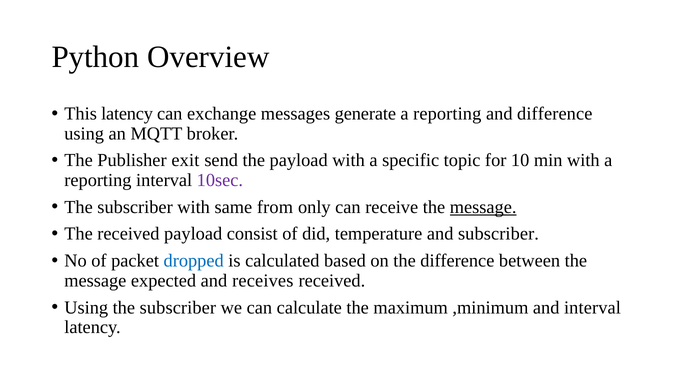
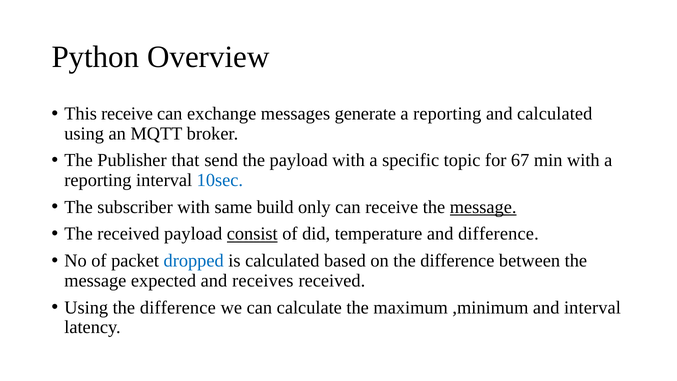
This latency: latency -> receive
and difference: difference -> calculated
exit: exit -> that
10: 10 -> 67
10sec colour: purple -> blue
from: from -> build
consist underline: none -> present
and subscriber: subscriber -> difference
Using the subscriber: subscriber -> difference
